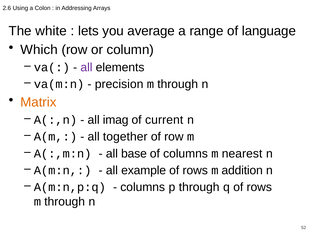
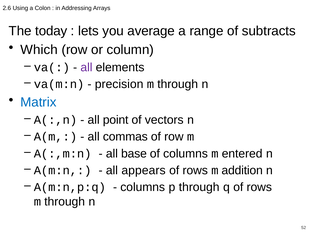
white: white -> today
language: language -> subtracts
Matrix colour: orange -> blue
imag: imag -> point
current: current -> vectors
together: together -> commas
nearest: nearest -> entered
example: example -> appears
